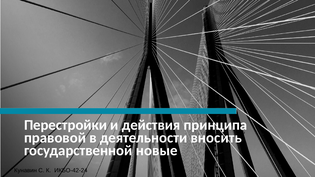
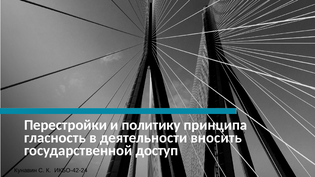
действия: действия -> политику
правовой: правовой -> гласность
новые: новые -> доступ
